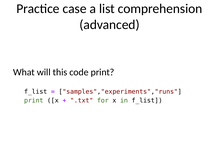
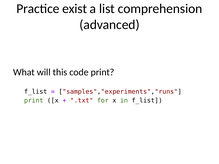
case: case -> exist
